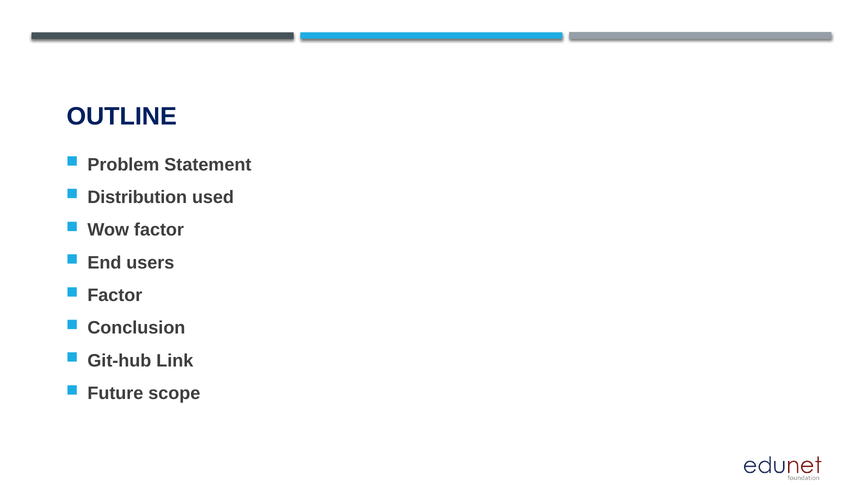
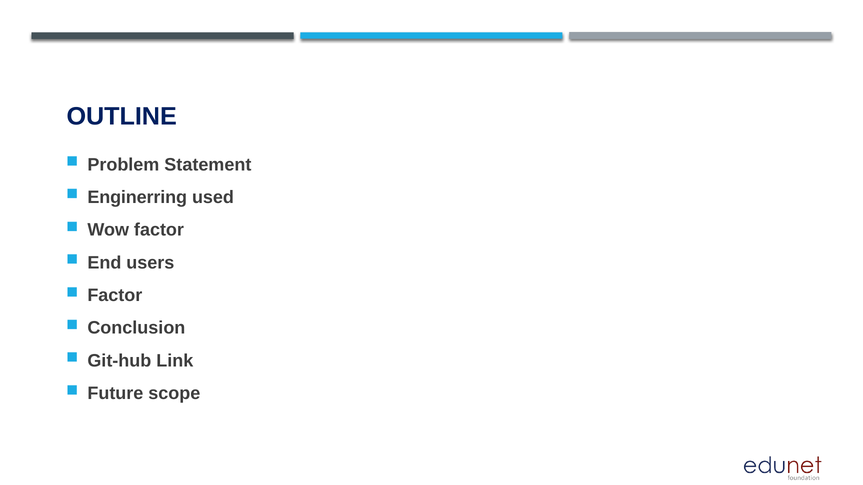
Distribution: Distribution -> Enginerring
